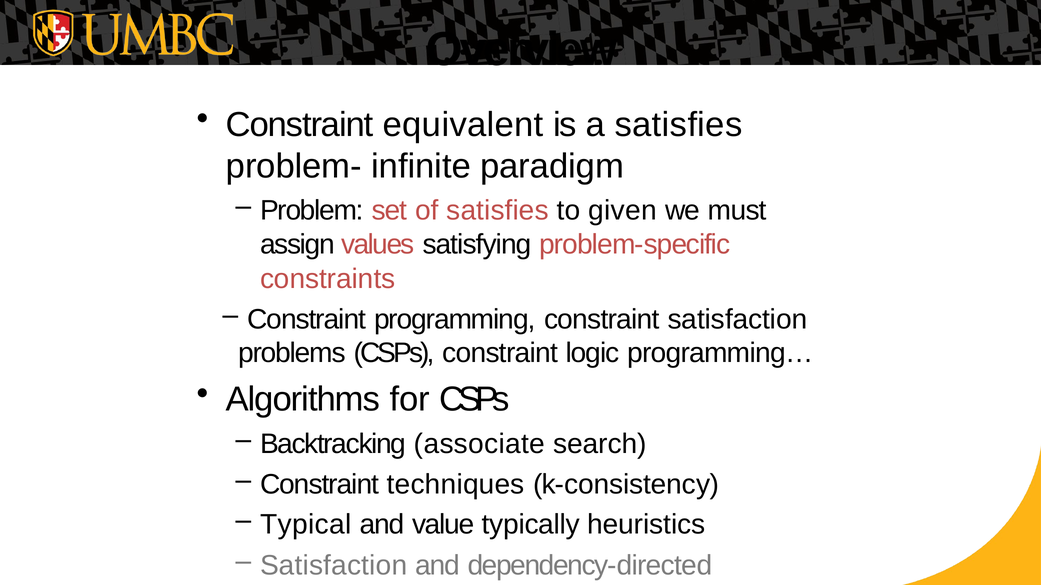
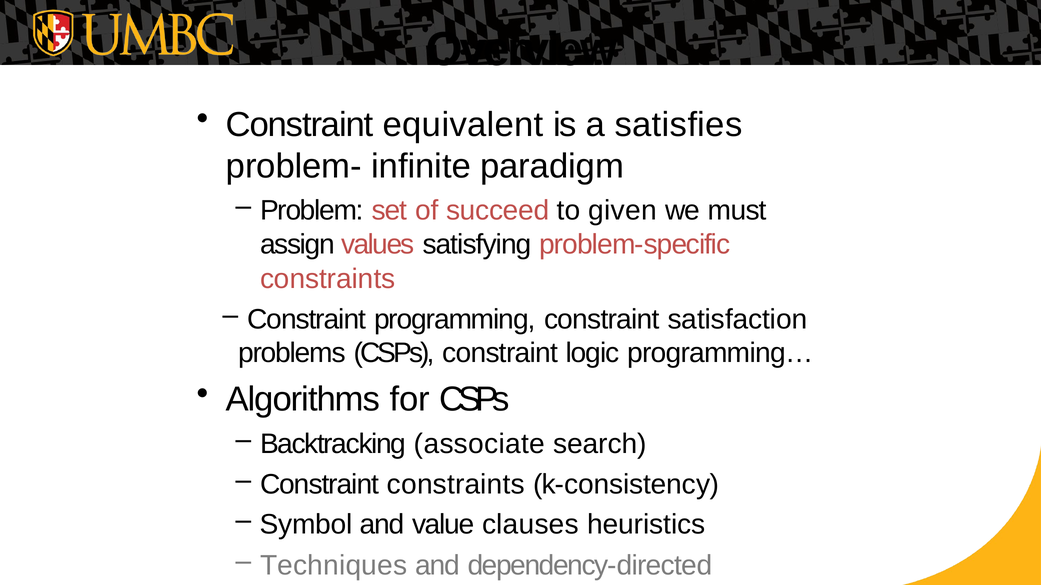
of satisfies: satisfies -> succeed
Constraint techniques: techniques -> constraints
Typical: Typical -> Symbol
typically: typically -> clauses
Satisfaction at (334, 566): Satisfaction -> Techniques
